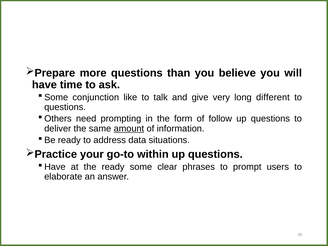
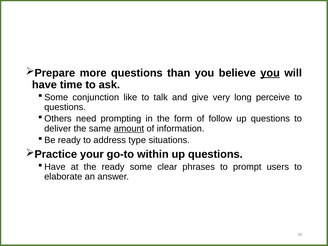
you at (270, 73) underline: none -> present
different: different -> perceive
data: data -> type
